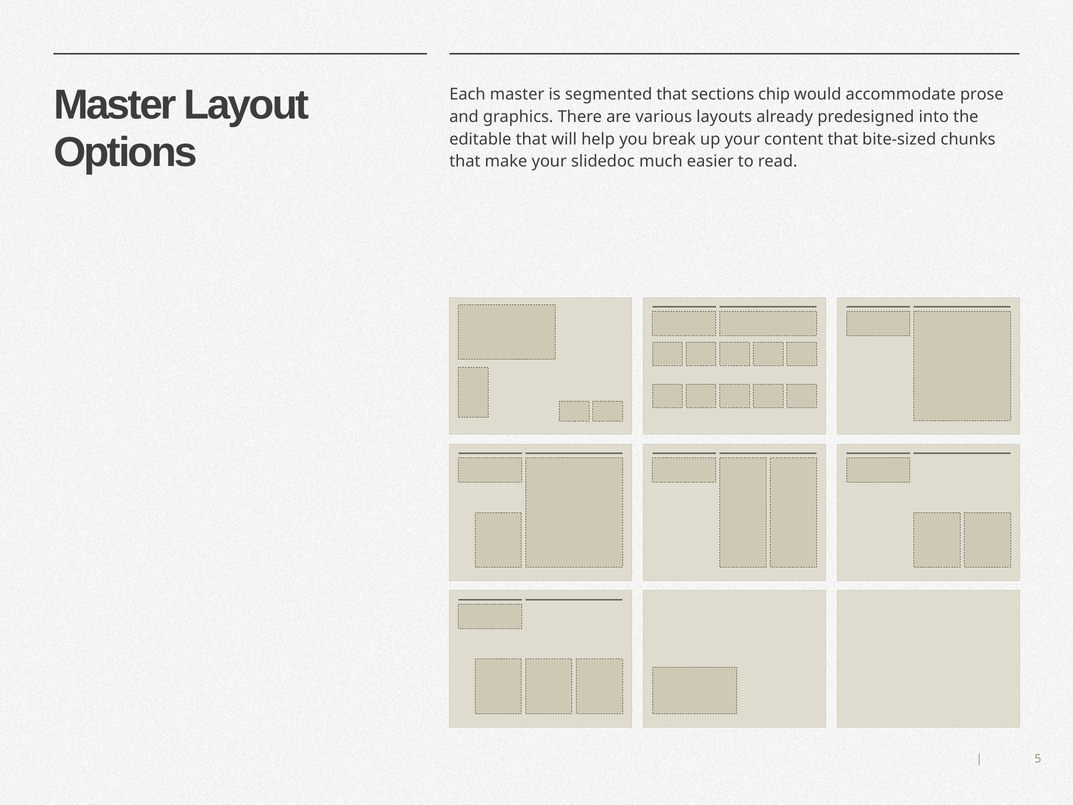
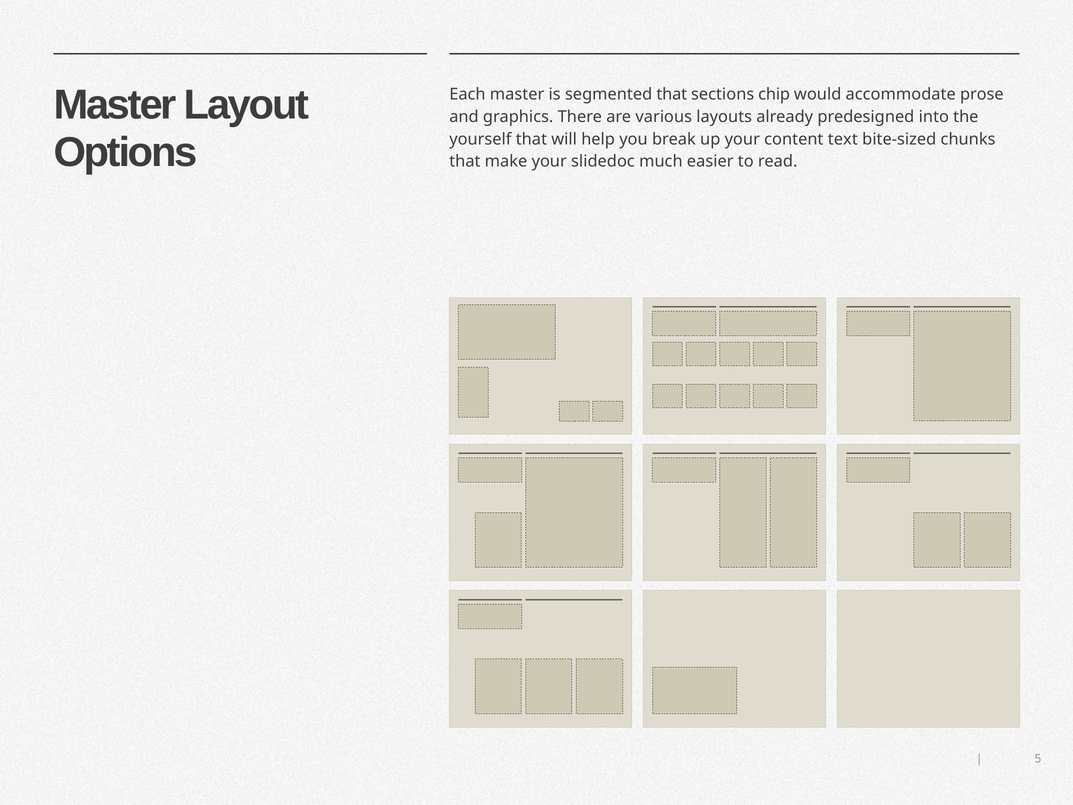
editable: editable -> yourself
content that: that -> text
